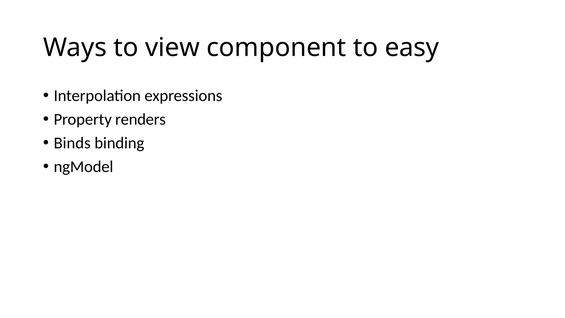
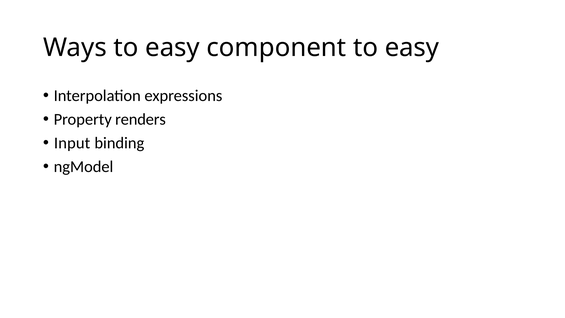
Ways to view: view -> easy
Binds: Binds -> Input
